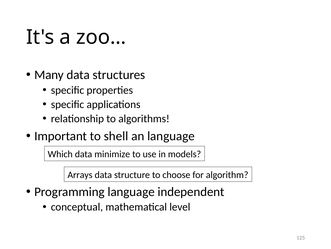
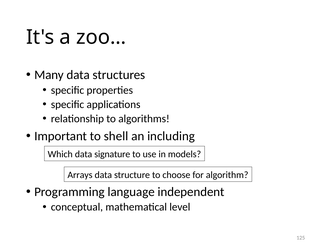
an language: language -> including
minimize: minimize -> signature
